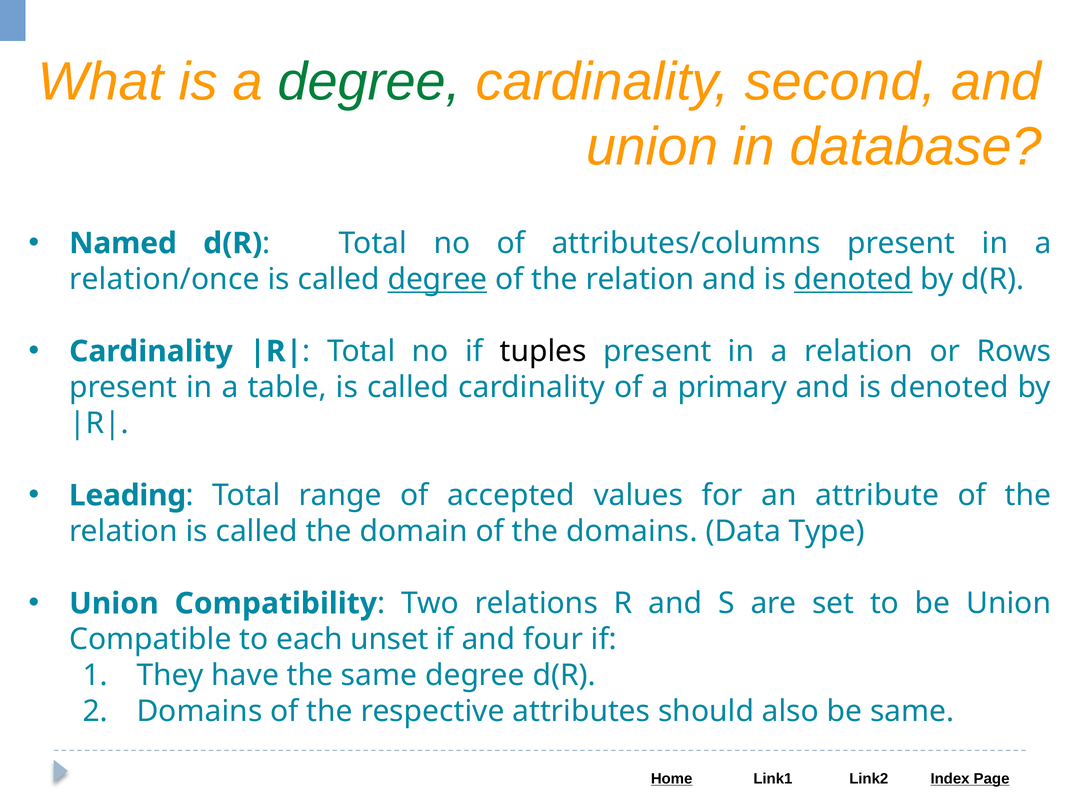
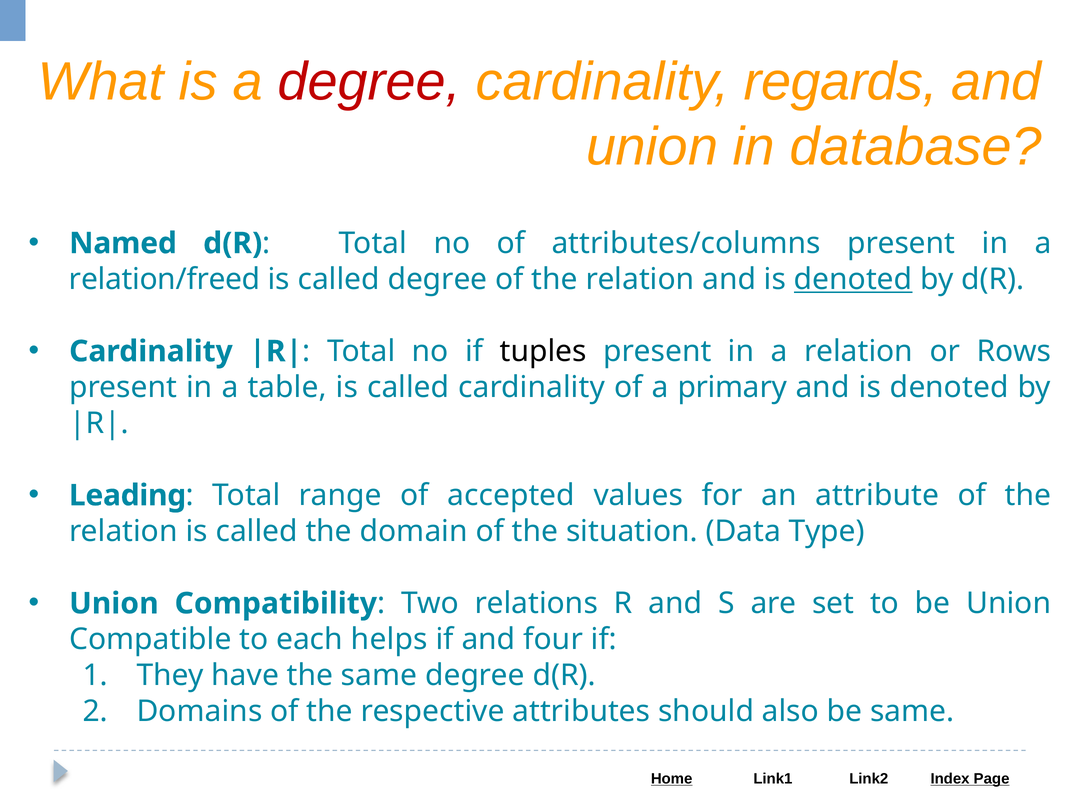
degree at (369, 82) colour: green -> red
second: second -> regards
relation/once: relation/once -> relation/freed
degree at (437, 279) underline: present -> none
the domains: domains -> situation
unset: unset -> helps
